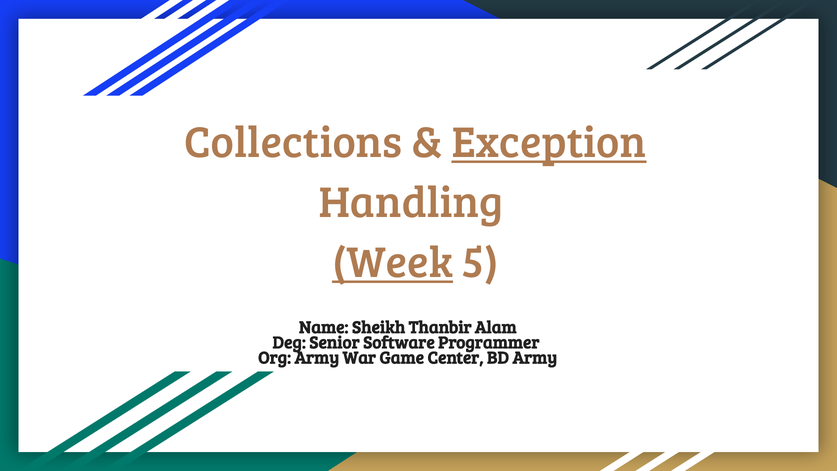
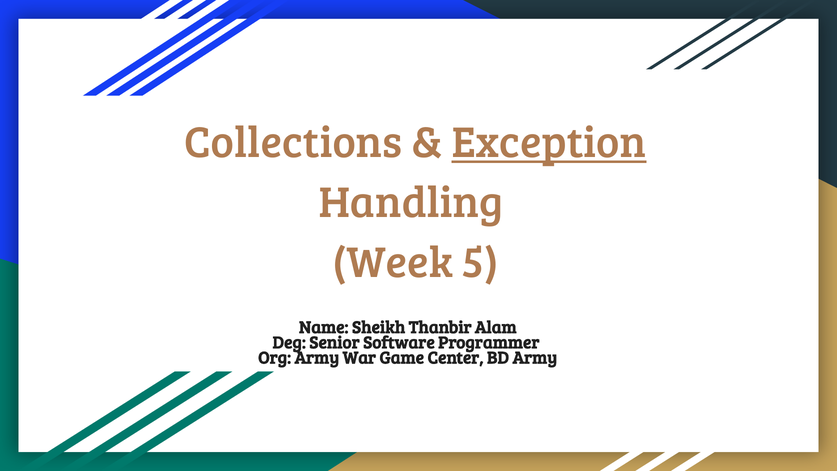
Week underline: present -> none
